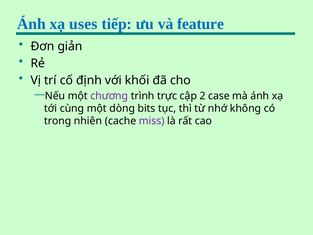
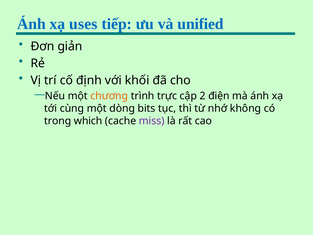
feature: feature -> unified
chương colour: purple -> orange
case: case -> điện
nhiên: nhiên -> which
